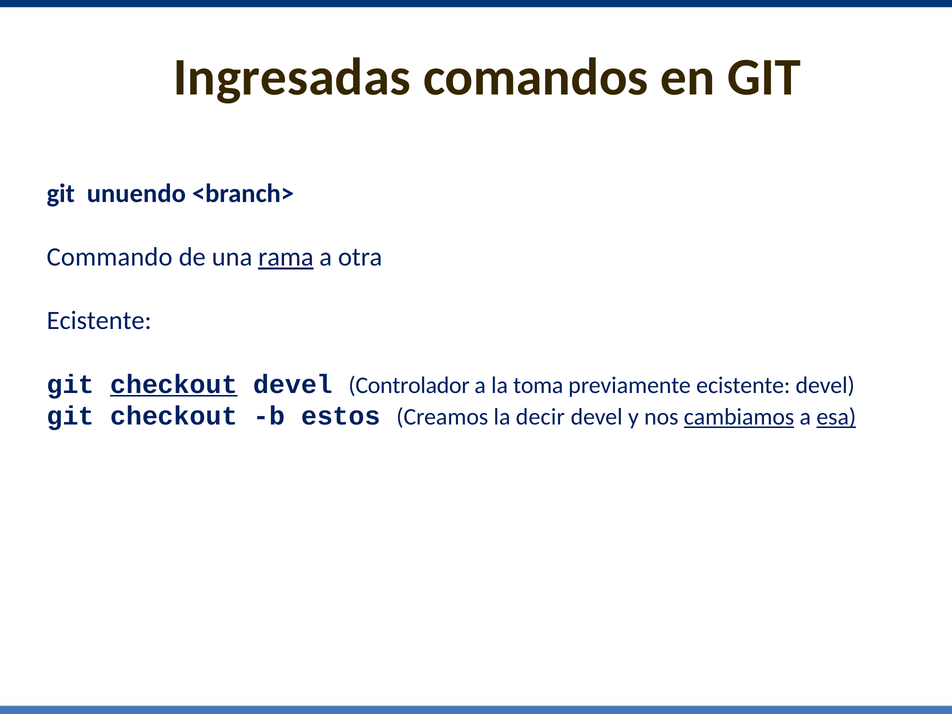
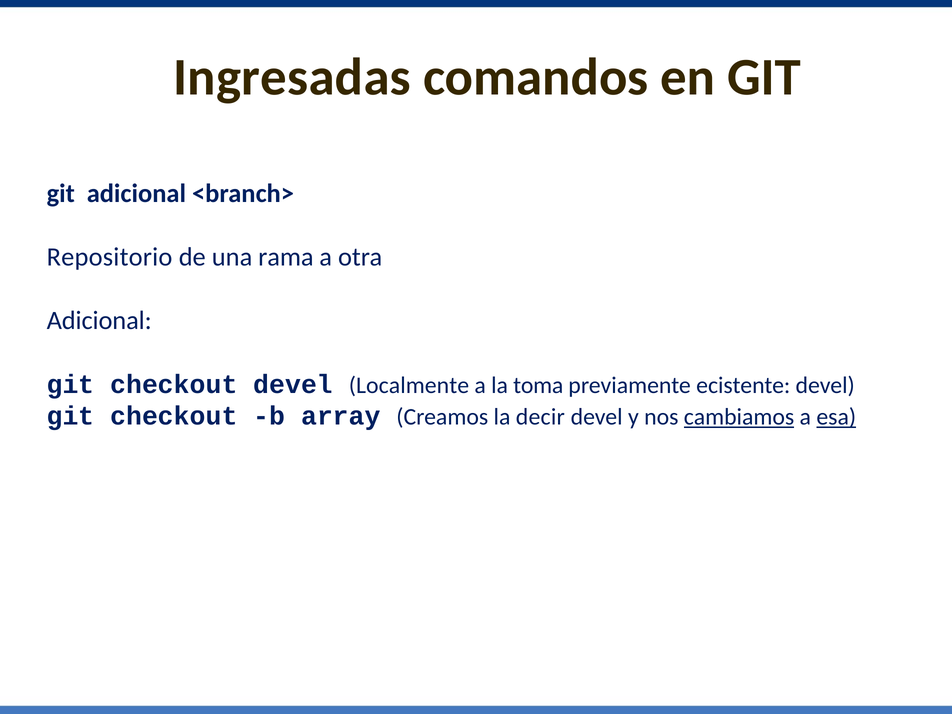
git unuendo: unuendo -> adicional
Commando: Commando -> Repositorio
rama underline: present -> none
Ecistente at (99, 321): Ecistente -> Adicional
checkout at (174, 384) underline: present -> none
Controlador: Controlador -> Localmente
estos: estos -> array
